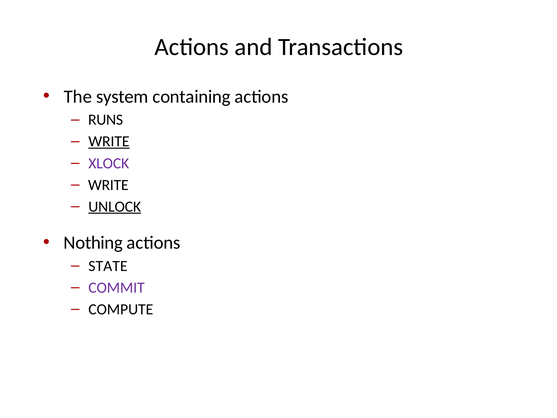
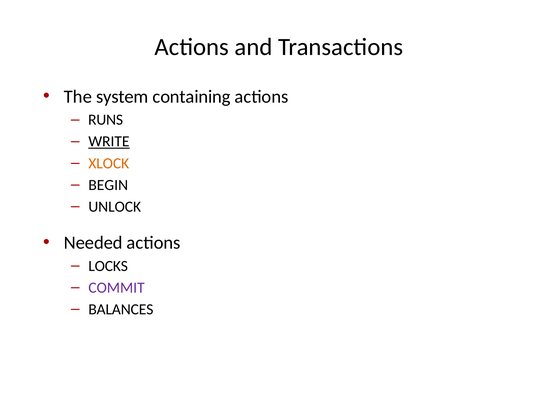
XLOCK colour: purple -> orange
WRITE at (108, 185): WRITE -> BEGIN
UNLOCK underline: present -> none
Nothing: Nothing -> Needed
STATE: STATE -> LOCKS
COMPUTE: COMPUTE -> BALANCES
